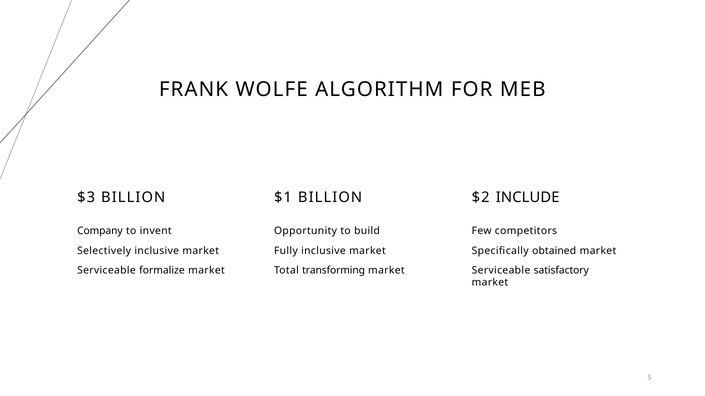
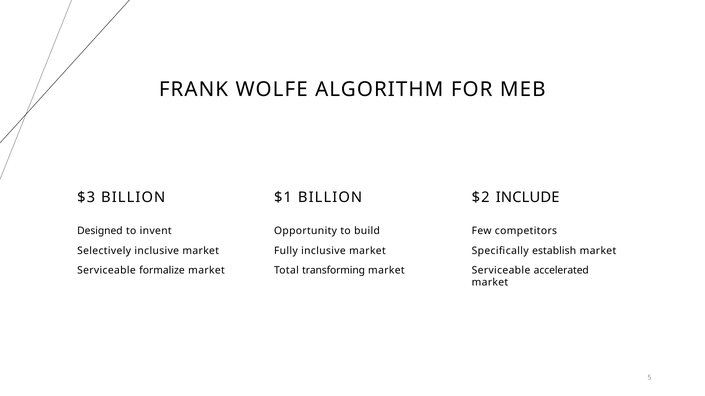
Company: Company -> Designed
obtained: obtained -> establish
satisfactory: satisfactory -> accelerated
